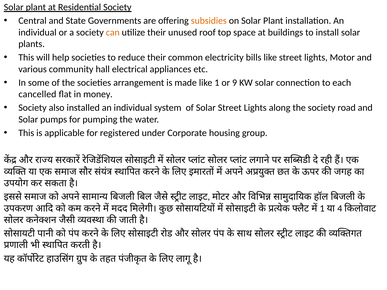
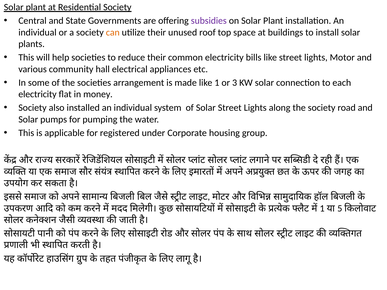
subsidies colour: orange -> purple
9: 9 -> 3
cancelled at (37, 94): cancelled -> electricity
4: 4 -> 5
